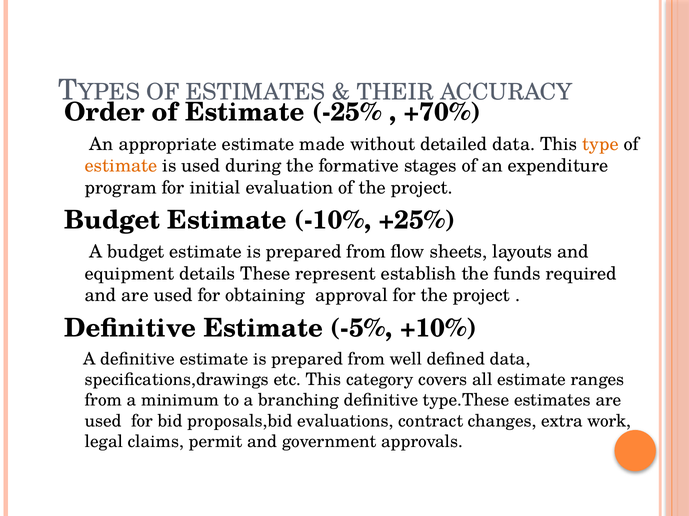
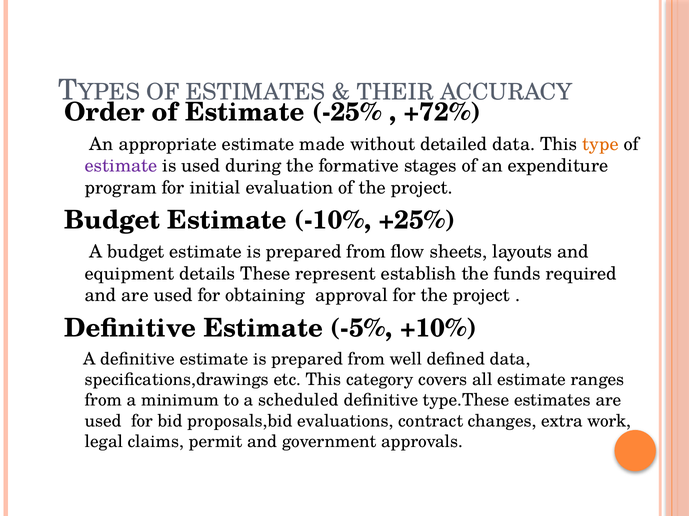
+70%: +70% -> +72%
estimate at (121, 166) colour: orange -> purple
branching: branching -> scheduled
